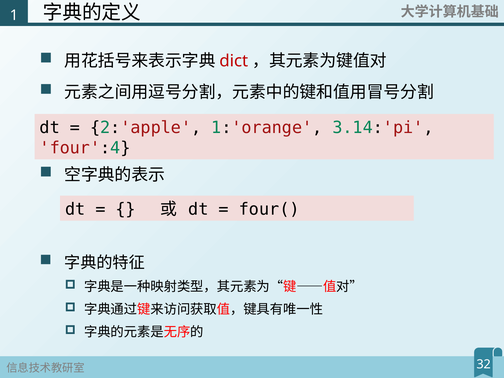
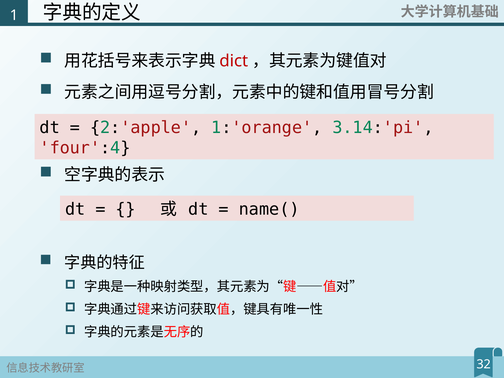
four(: four( -> name(
